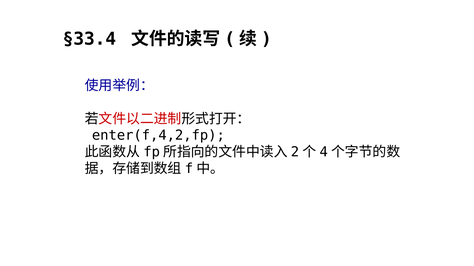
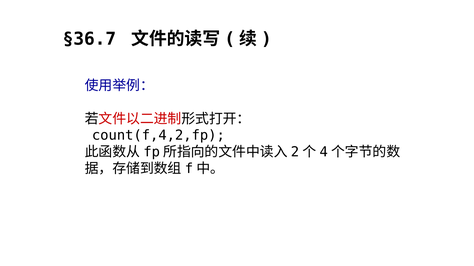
§33.4: §33.4 -> §36.7
enter(f,4,2,fp: enter(f,4,2,fp -> count(f,4,2,fp
